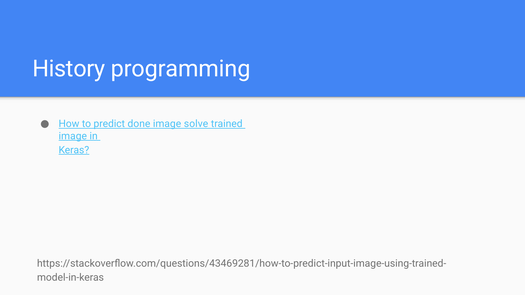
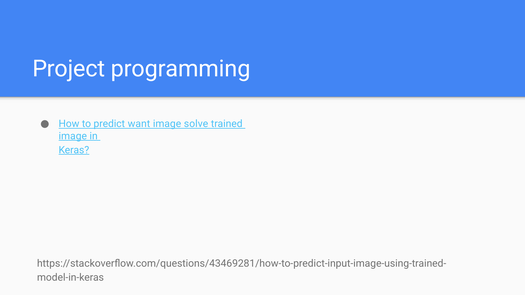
History: History -> Project
done: done -> want
